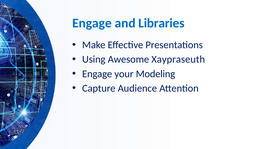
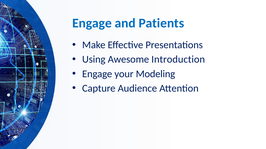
Libraries: Libraries -> Patients
Xaypraseuth: Xaypraseuth -> Introduction
